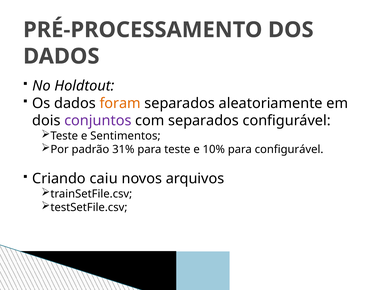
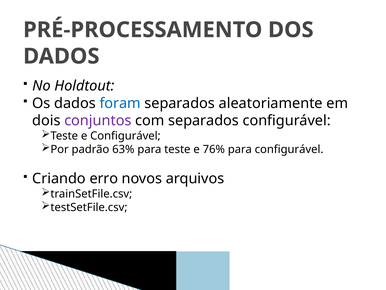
foram colour: orange -> blue
e Sentimentos: Sentimentos -> Configurável
31%: 31% -> 63%
10%: 10% -> 76%
caiu: caiu -> erro
